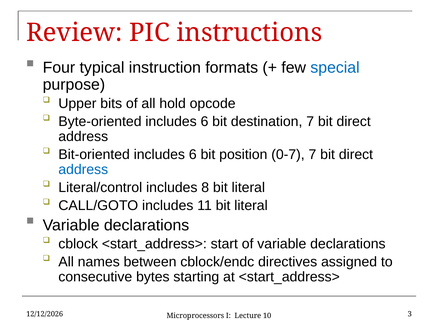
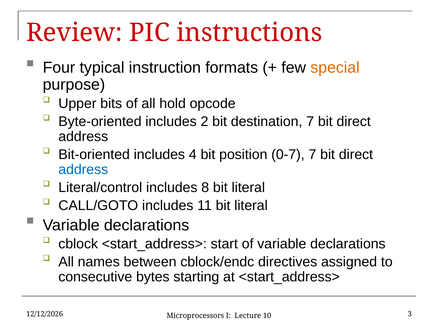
special colour: blue -> orange
Byte-oriented includes 6: 6 -> 2
Bit-oriented includes 6: 6 -> 4
